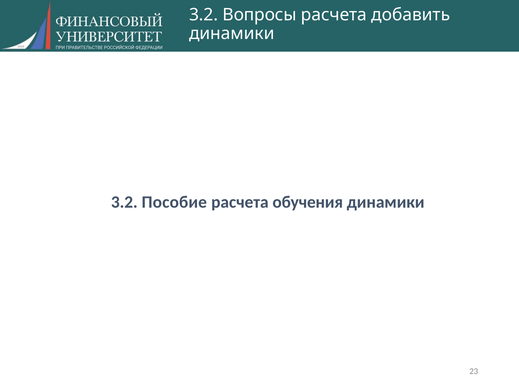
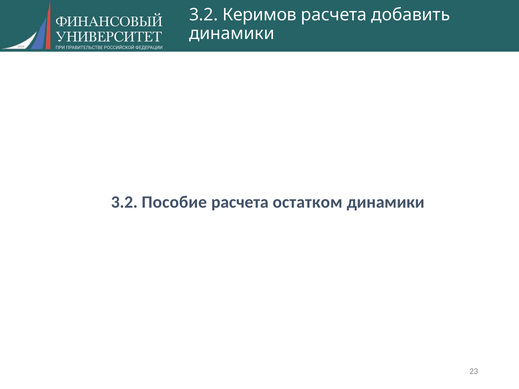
Вопросы: Вопросы -> Керимов
обучения: обучения -> остатком
